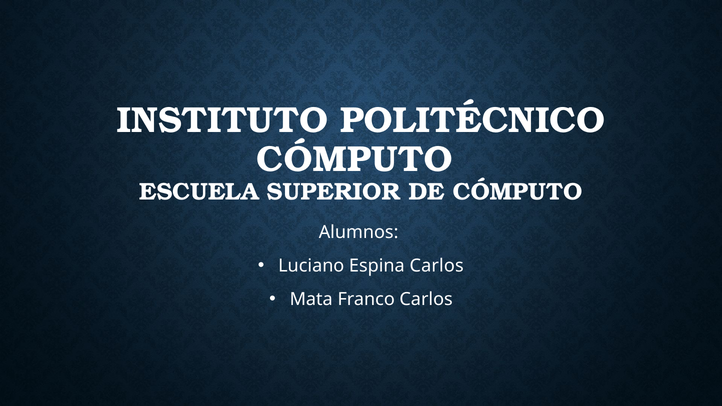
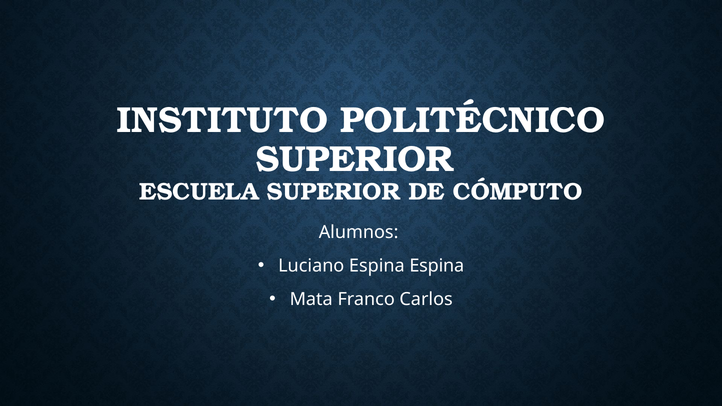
CÓMPUTO at (355, 159): CÓMPUTO -> SUPERIOR
Espina Carlos: Carlos -> Espina
